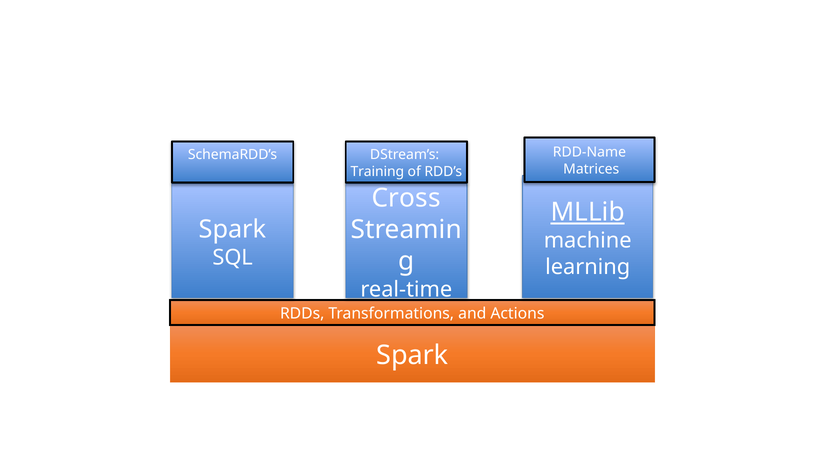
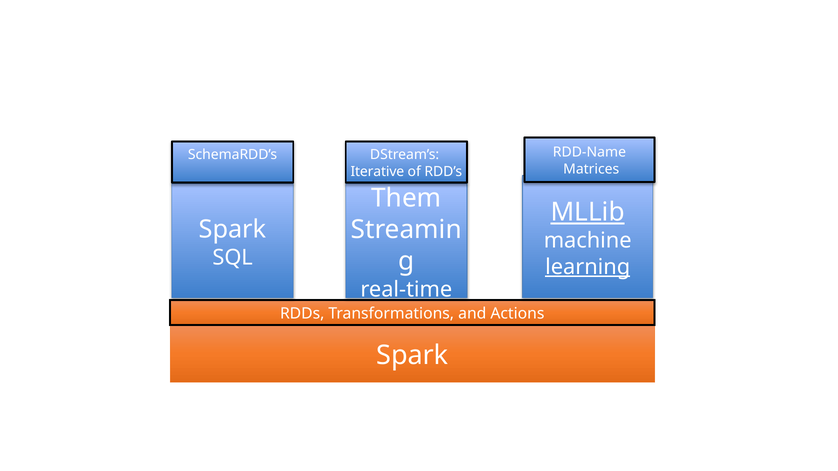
Training: Training -> Iterative
Cross: Cross -> Them
learning underline: none -> present
